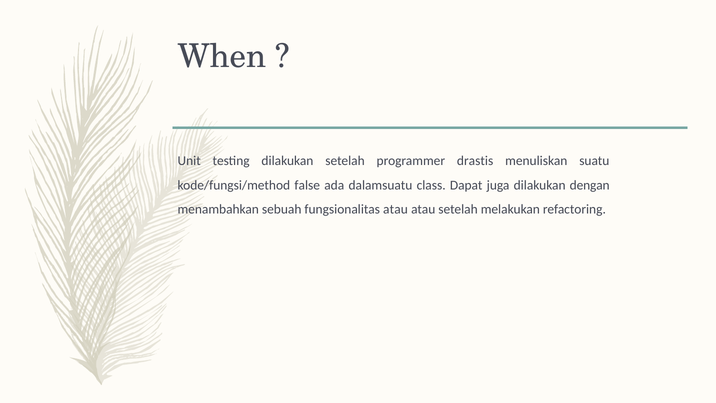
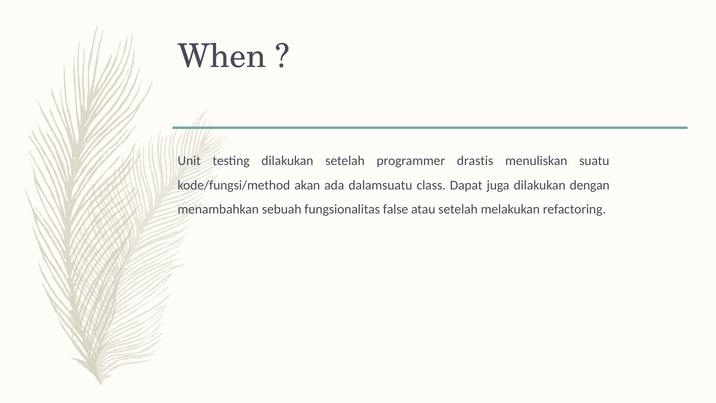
false: false -> akan
fungsionalitas atau: atau -> false
